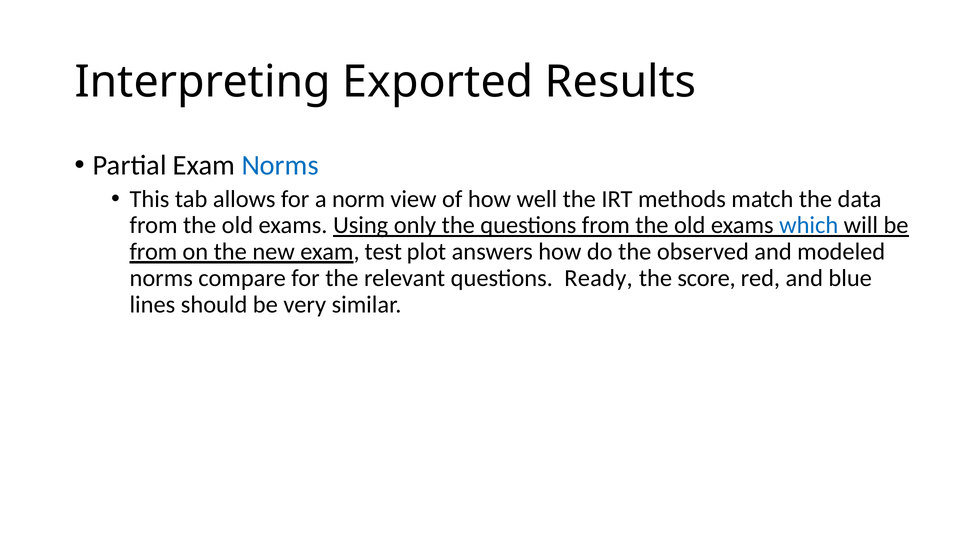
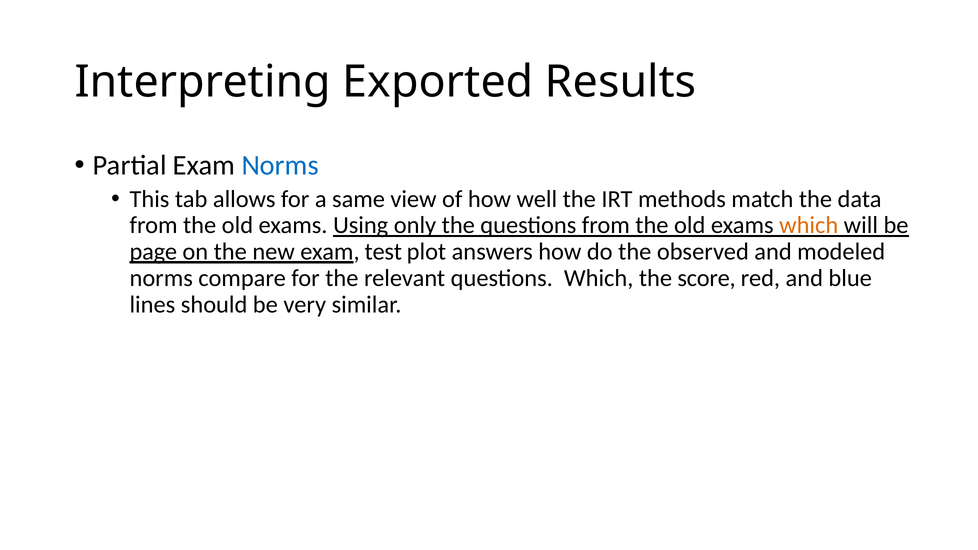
norm: norm -> same
which at (809, 225) colour: blue -> orange
from at (153, 252): from -> page
questions Ready: Ready -> Which
